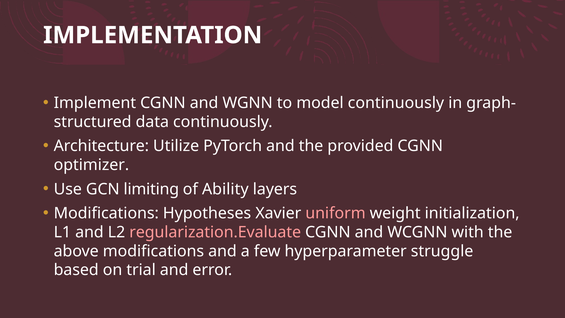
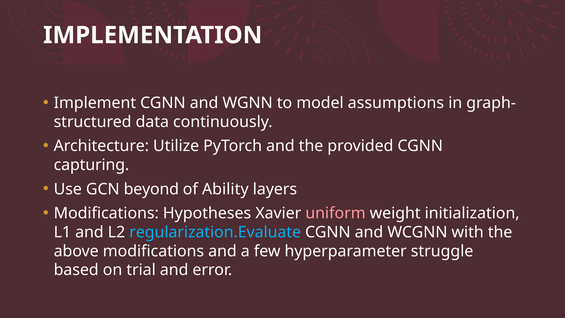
model continuously: continuously -> assumptions
optimizer: optimizer -> capturing
limiting: limiting -> beyond
regularization.Evaluate colour: pink -> light blue
